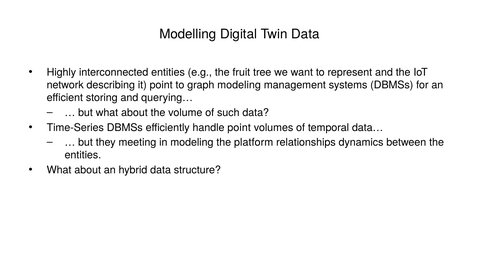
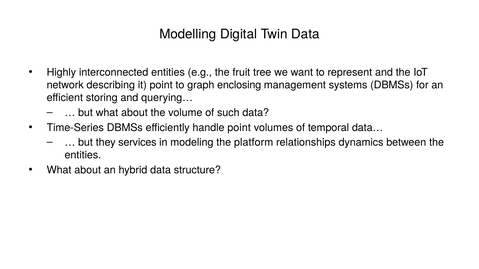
graph modeling: modeling -> enclosing
meeting: meeting -> services
